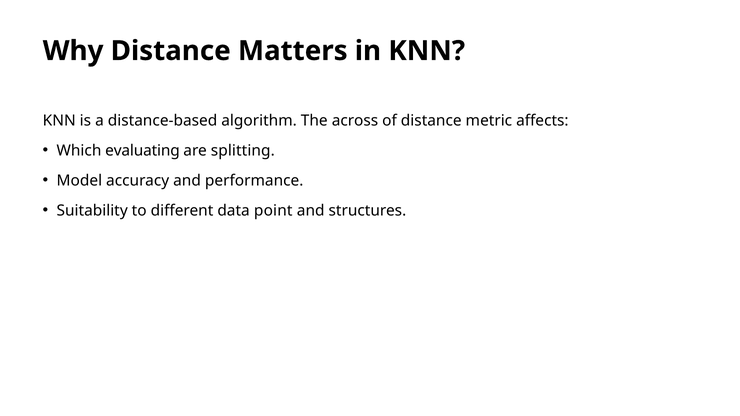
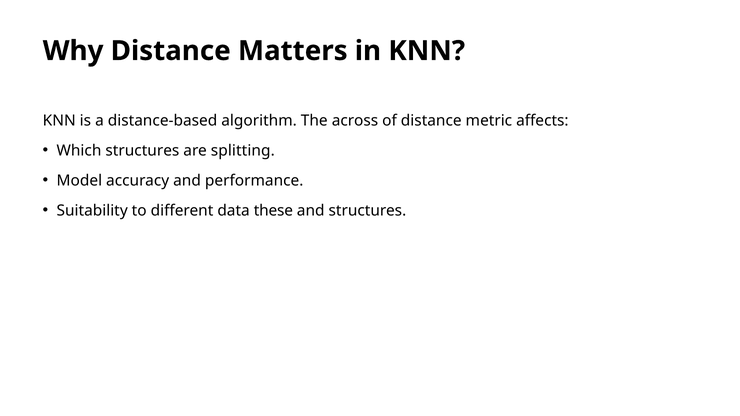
Which evaluating: evaluating -> structures
point: point -> these
